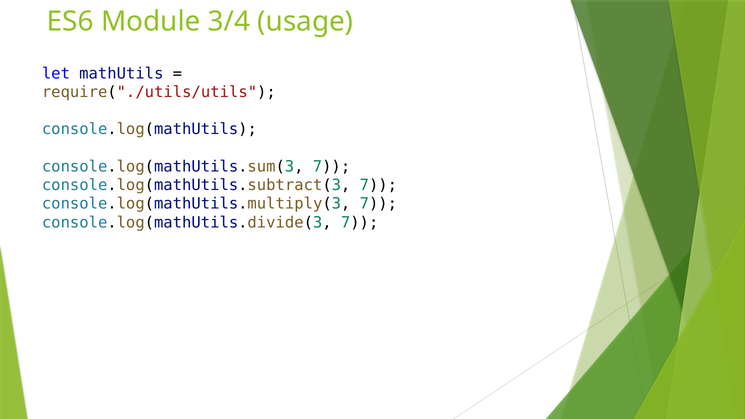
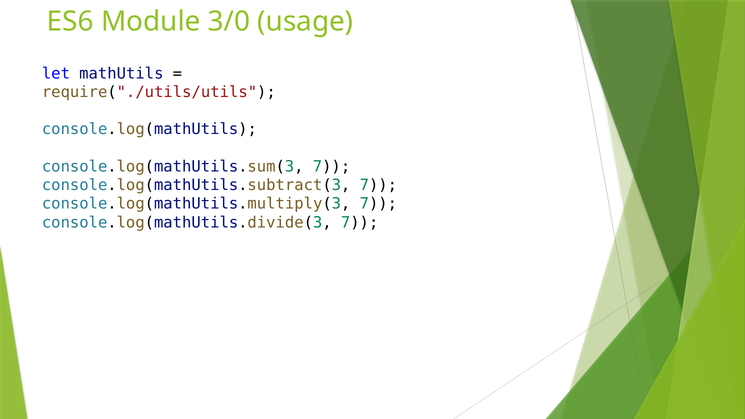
3/4: 3/4 -> 3/0
